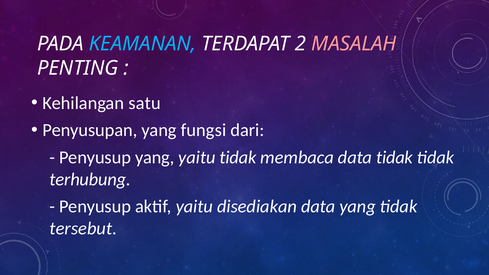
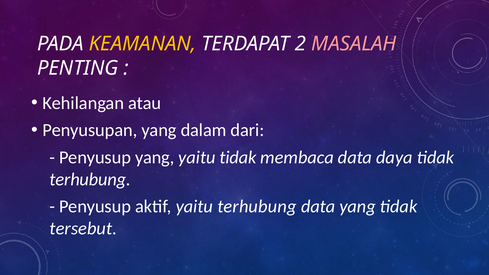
KEAMANAN colour: light blue -> yellow
satu: satu -> atau
fungsi: fungsi -> dalam
data tidak: tidak -> daya
yaitu disediakan: disediakan -> terhubung
